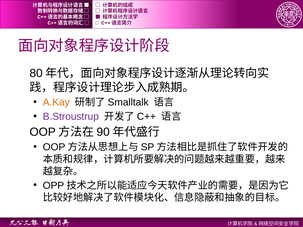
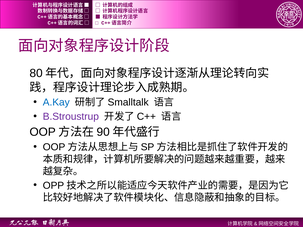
A.Kay colour: orange -> blue
